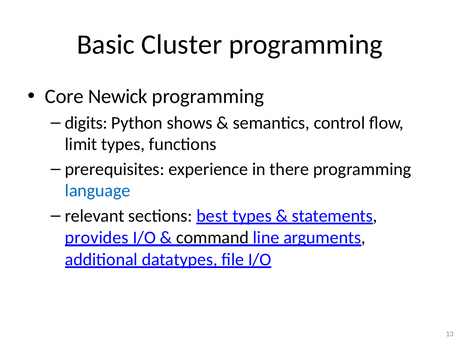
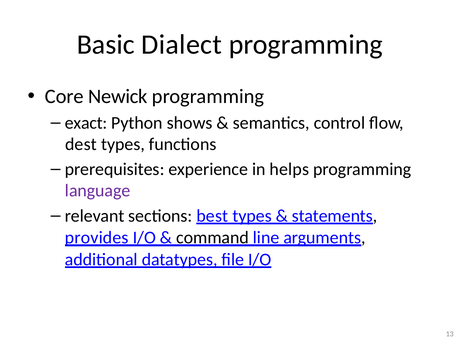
Cluster: Cluster -> Dialect
digits: digits -> exact
limit: limit -> dest
there: there -> helps
language colour: blue -> purple
